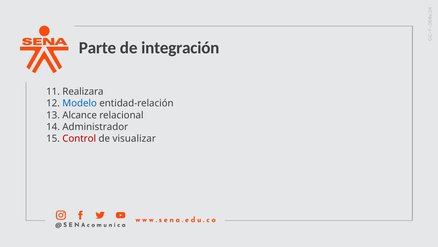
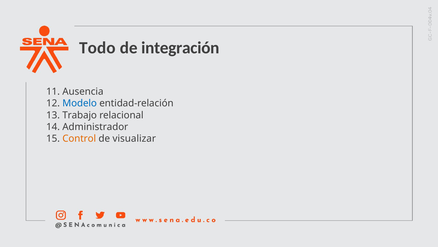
Parte: Parte -> Todo
Realizara: Realizara -> Ausencia
Alcance: Alcance -> Trabajo
Control colour: red -> orange
